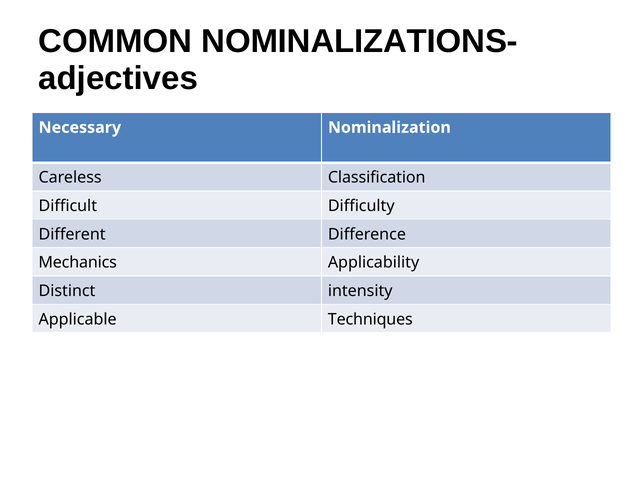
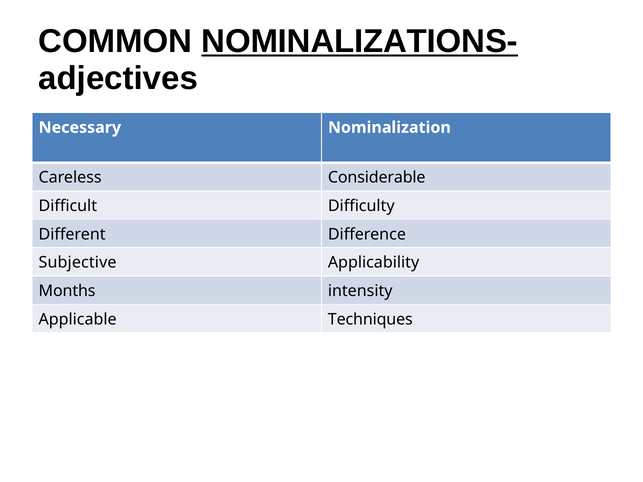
NOMINALIZATIONS- underline: none -> present
Classification: Classification -> Considerable
Mechanics: Mechanics -> Subjective
Distinct: Distinct -> Months
